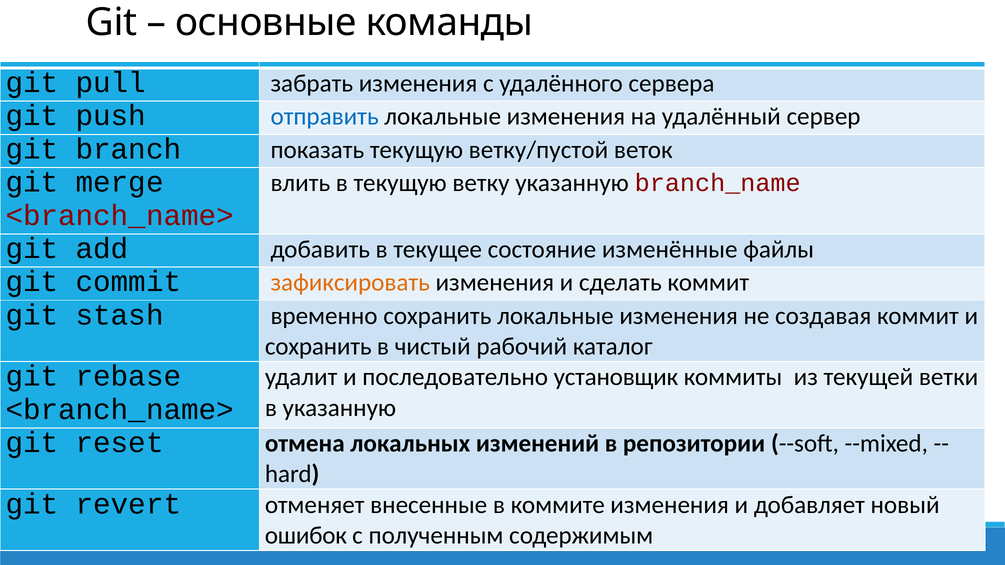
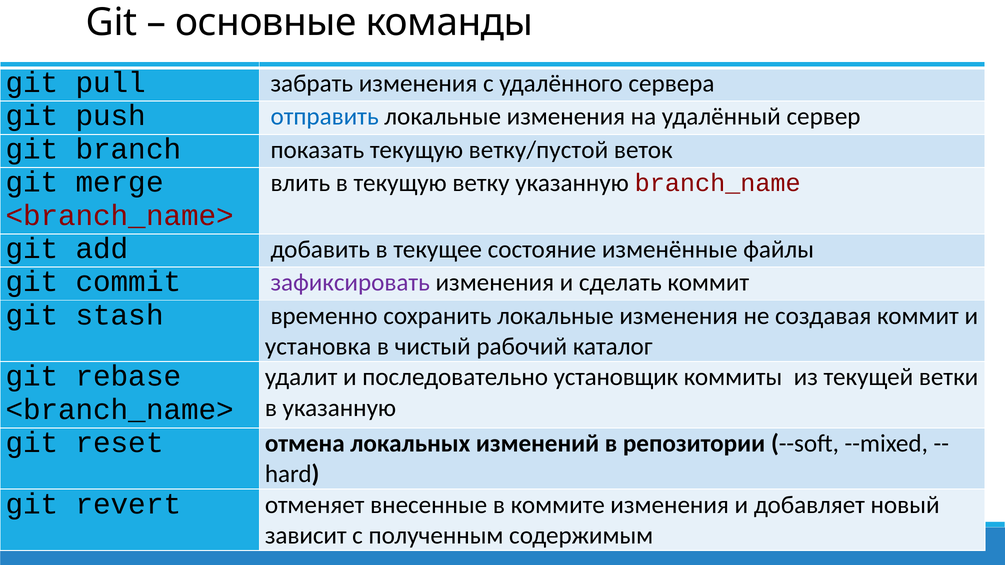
зафиксировать colour: orange -> purple
сохранить at (318, 347): сохранить -> установка
ошибок: ошибок -> зависит
